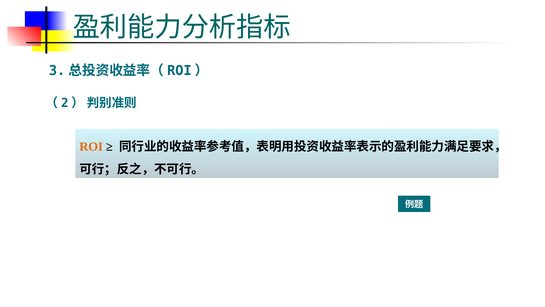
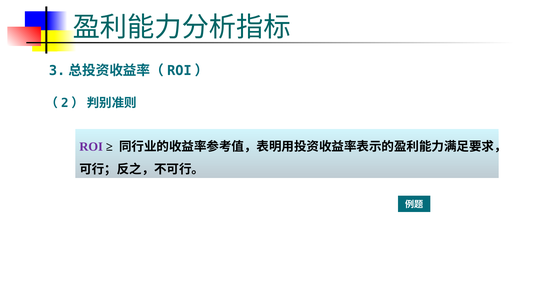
ROI colour: orange -> purple
